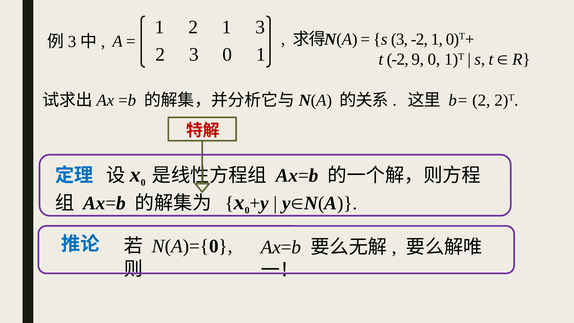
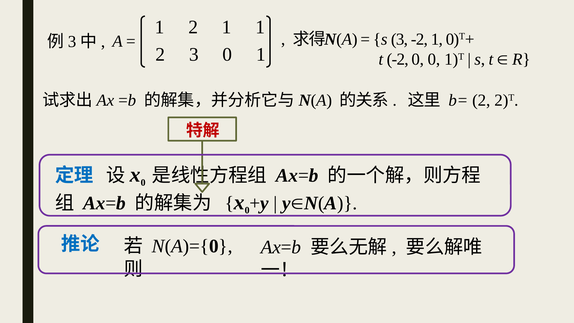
1 3: 3 -> 1
-2 9: 9 -> 0
